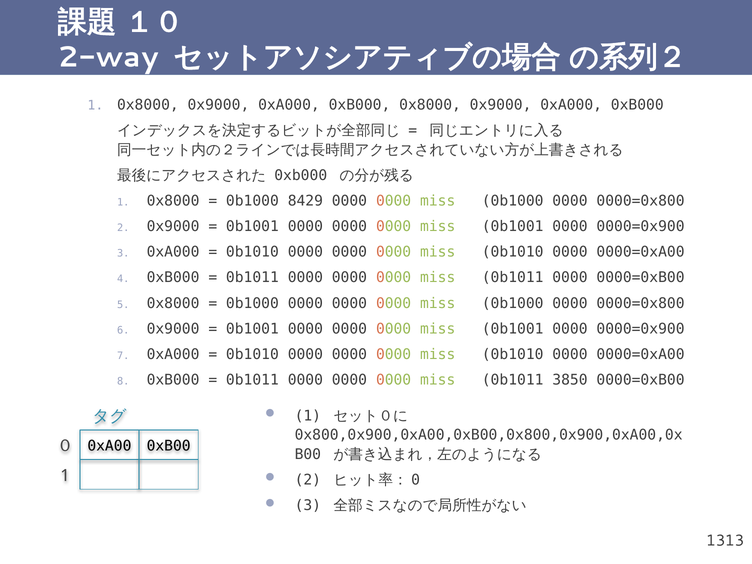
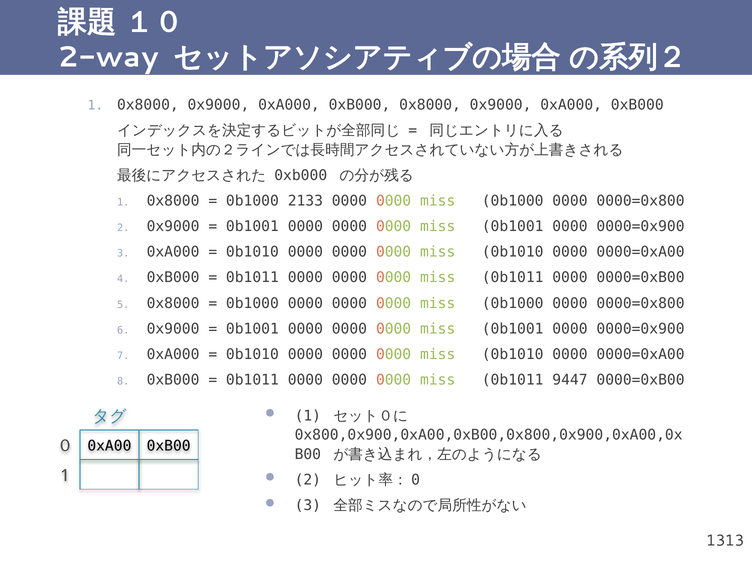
8429: 8429 -> 2133
3850: 3850 -> 9447
